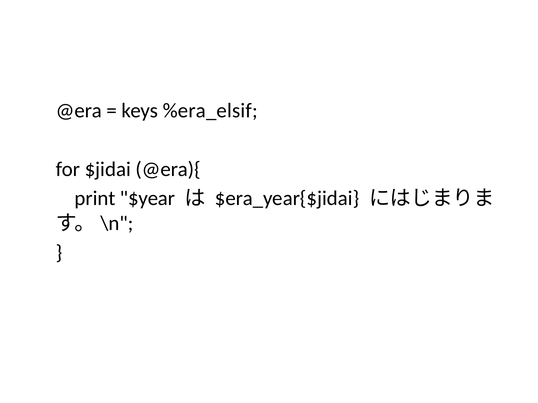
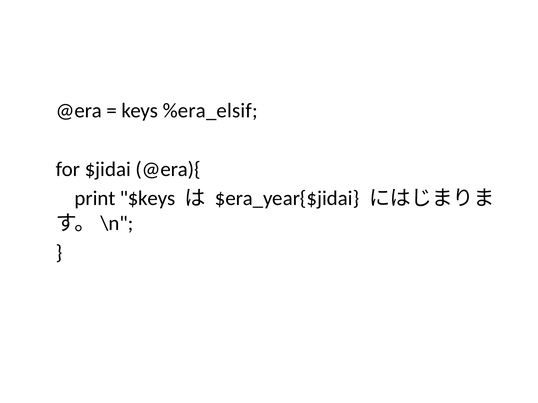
$year: $year -> $keys
